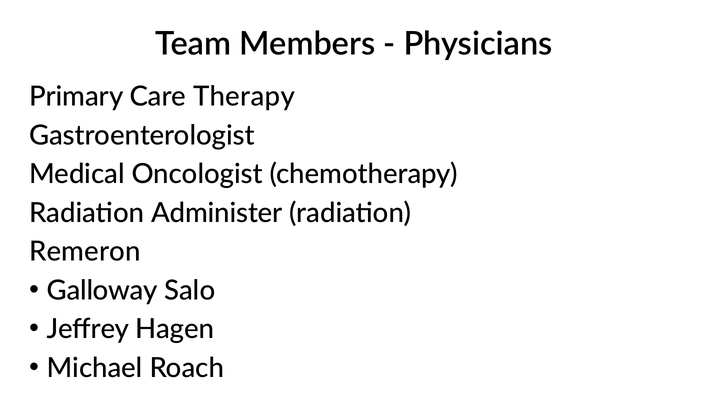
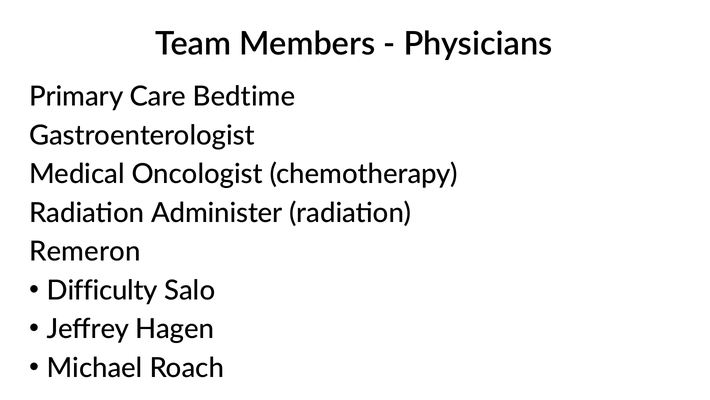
Therapy: Therapy -> Bedtime
Galloway: Galloway -> Difficulty
